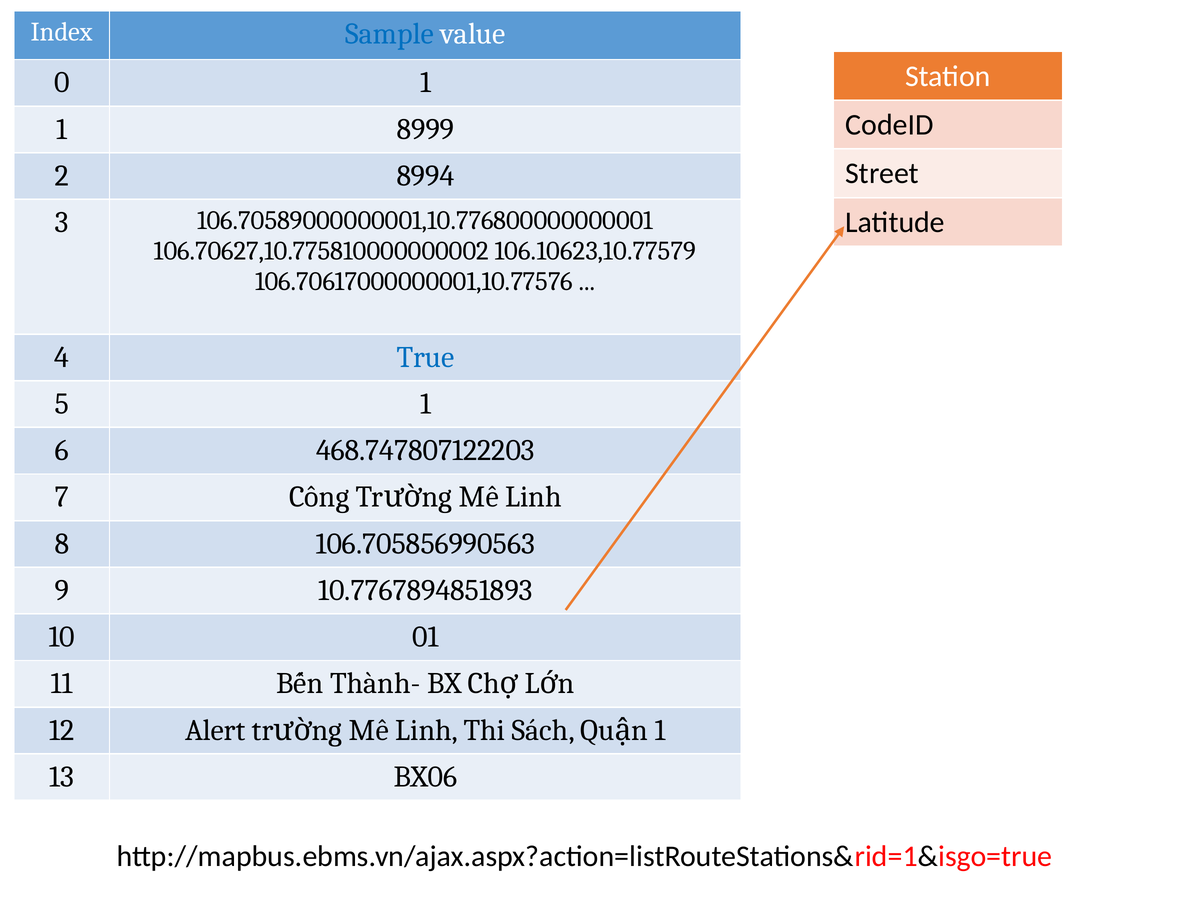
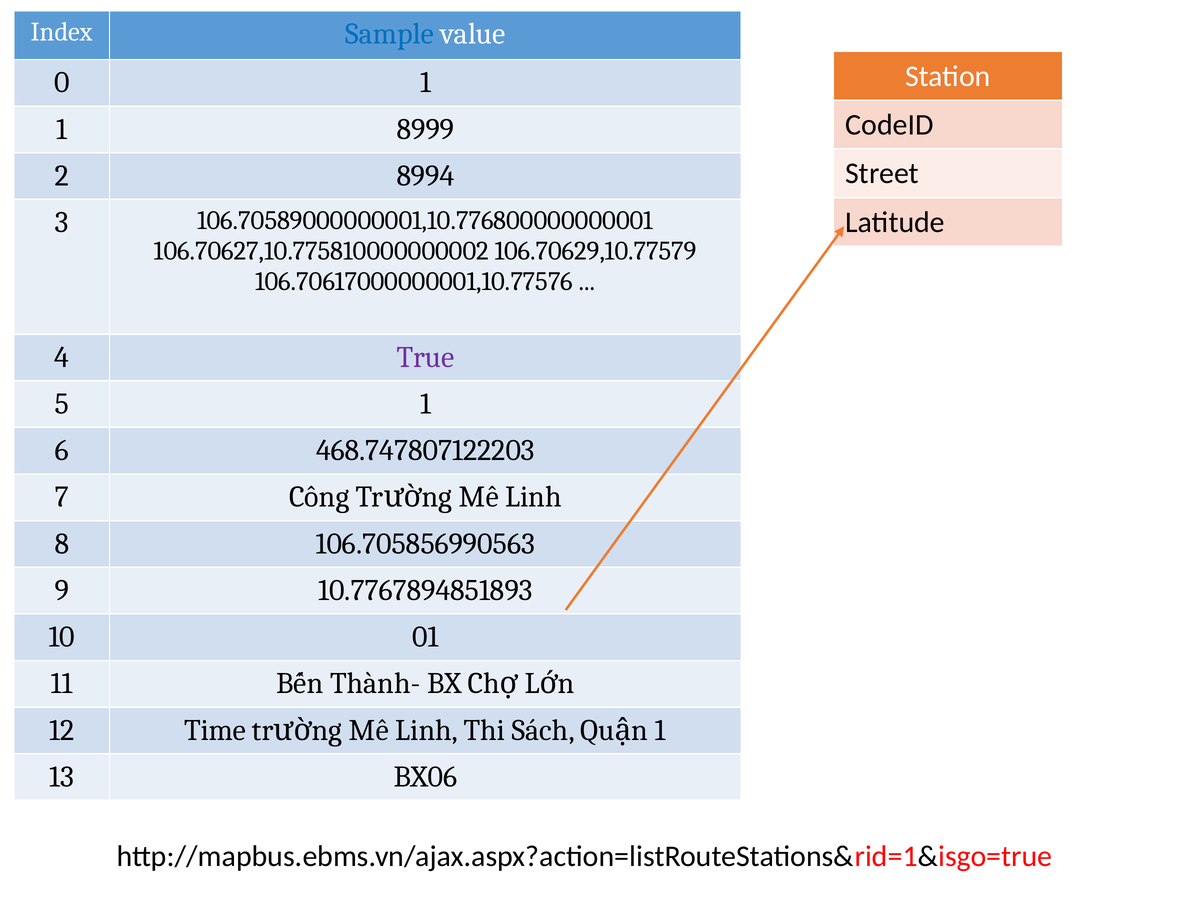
106.10623,10.77579: 106.10623,10.77579 -> 106.70629,10.77579
True colour: blue -> purple
Alert: Alert -> Time
